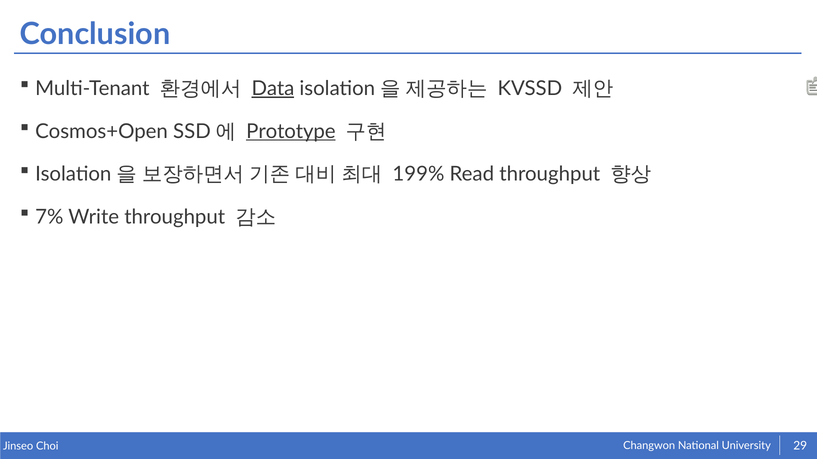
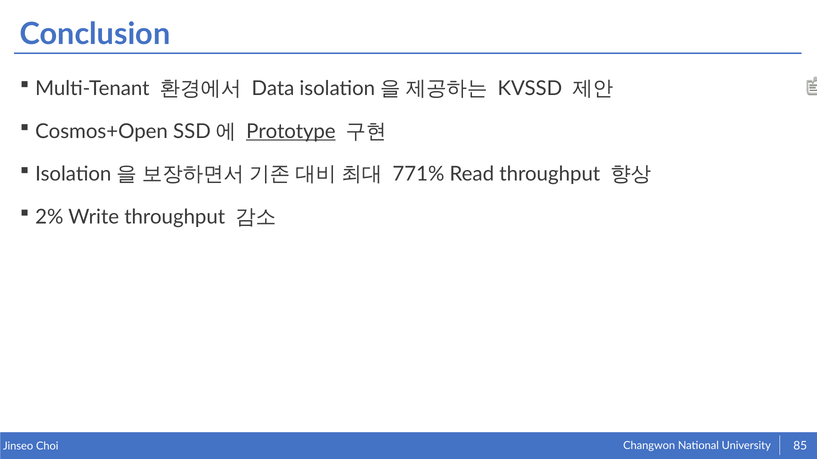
Data underline: present -> none
199%: 199% -> 771%
7%: 7% -> 2%
29: 29 -> 85
